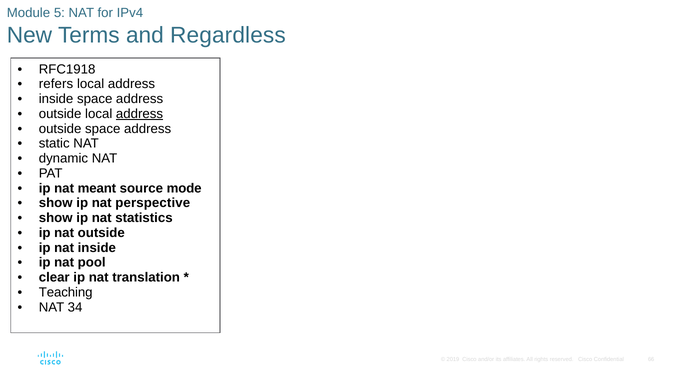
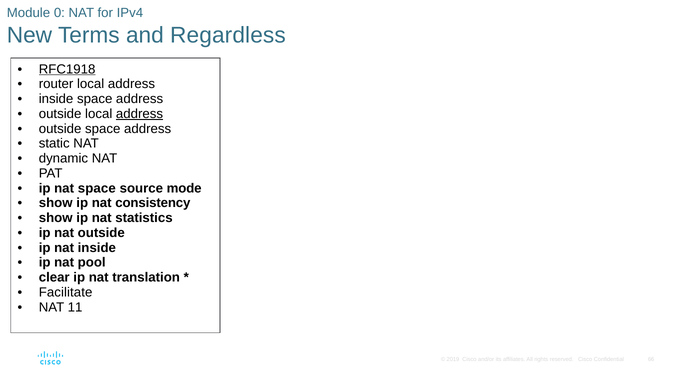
5: 5 -> 0
RFC1918 underline: none -> present
refers: refers -> router
nat meant: meant -> space
perspective: perspective -> consistency
Teaching: Teaching -> Facilitate
34: 34 -> 11
